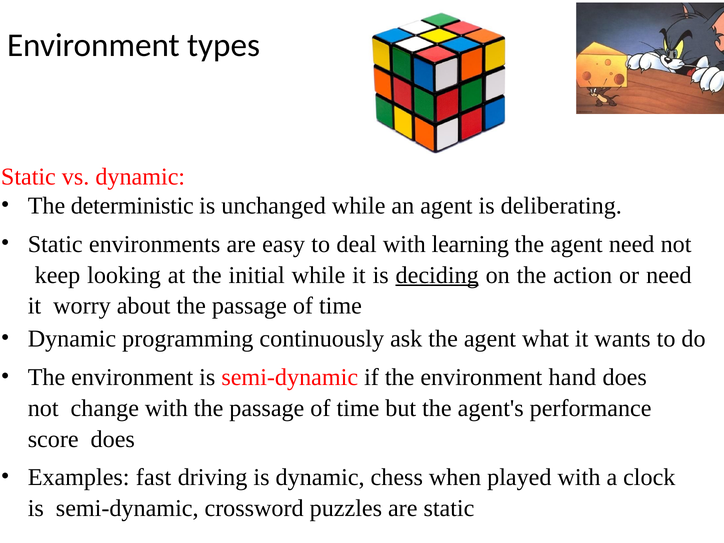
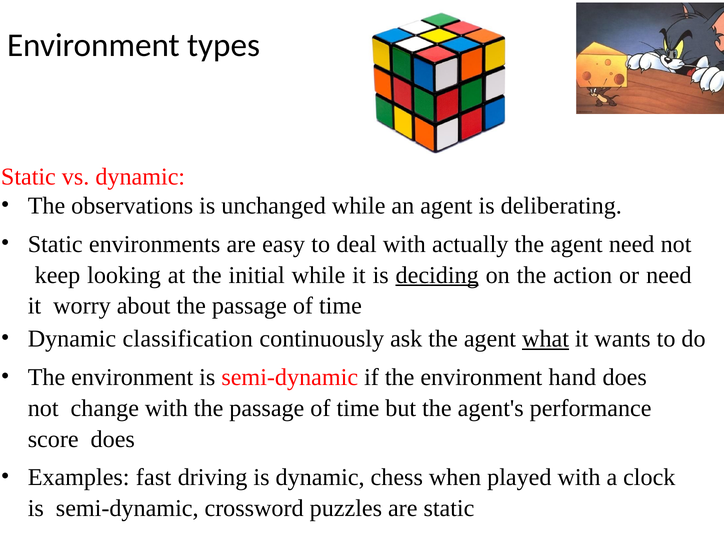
deterministic: deterministic -> observations
learning: learning -> actually
programming: programming -> classification
what underline: none -> present
